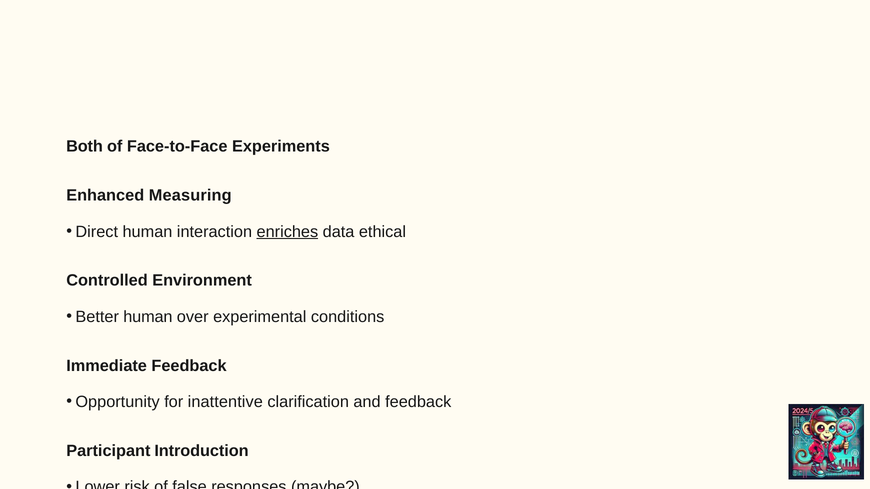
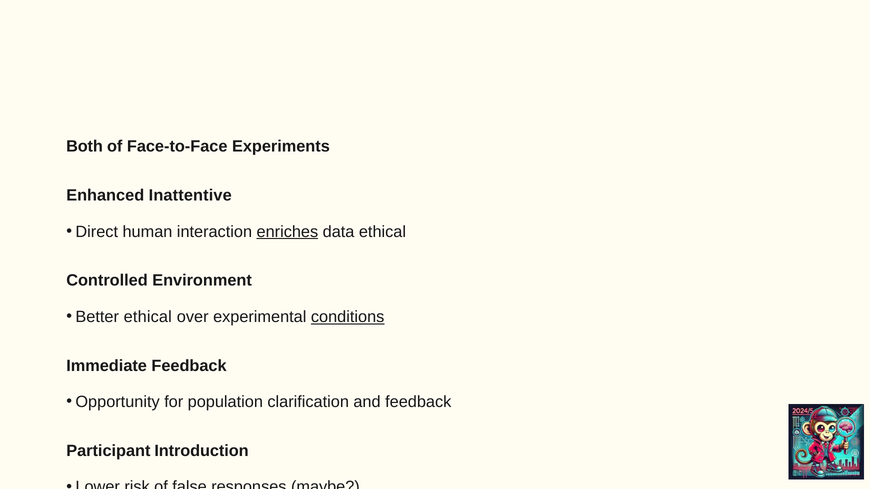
Measuring: Measuring -> Inattentive
Better human: human -> ethical
conditions underline: none -> present
inattentive: inattentive -> population
